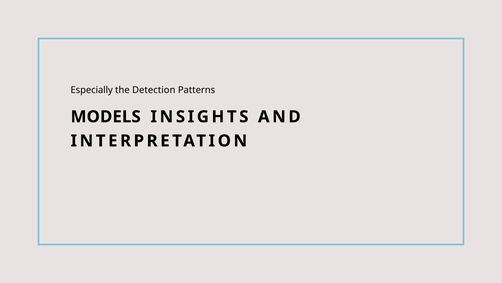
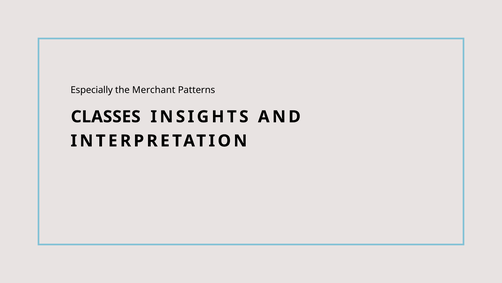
Detection: Detection -> Merchant
MODELS: MODELS -> CLASSES
